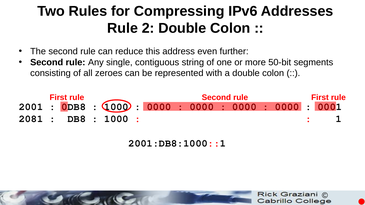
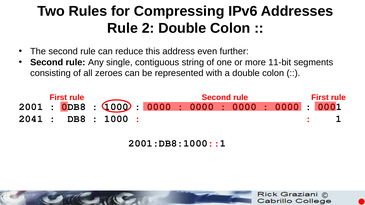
50-bit: 50-bit -> 11-bit
2081: 2081 -> 2041
